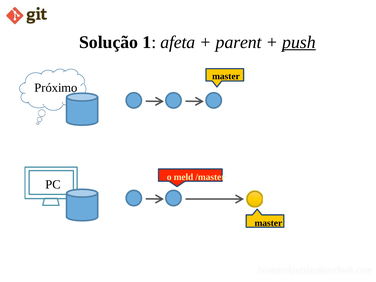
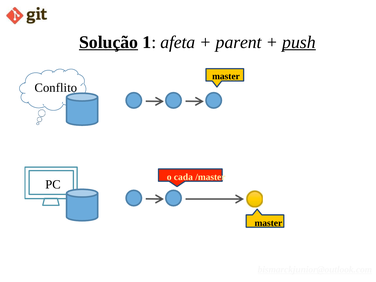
Solução underline: none -> present
Próximo: Próximo -> Conflito
meld: meld -> cada
